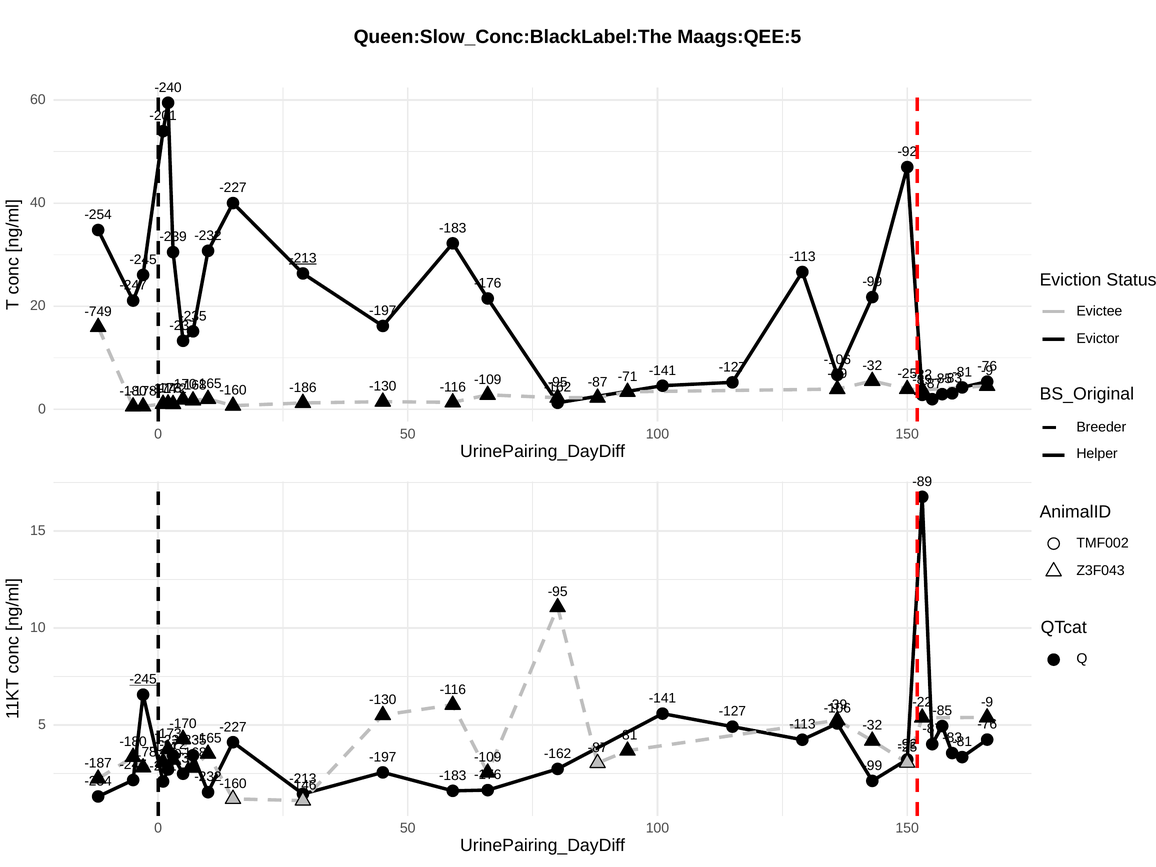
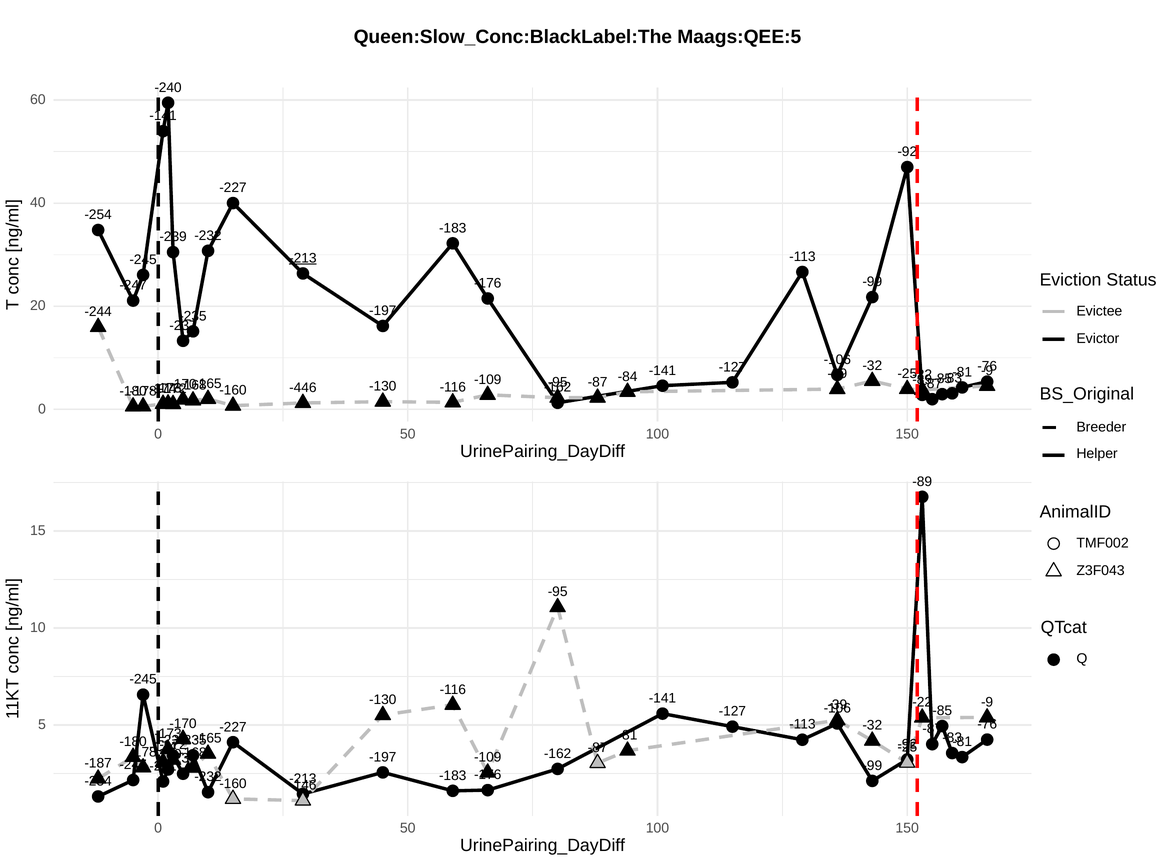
-201 at (163, 116): -201 -> -141
-749: -749 -> -244
-71: -71 -> -84
-186: -186 -> -446
-245 at (143, 679) underline: present -> none
